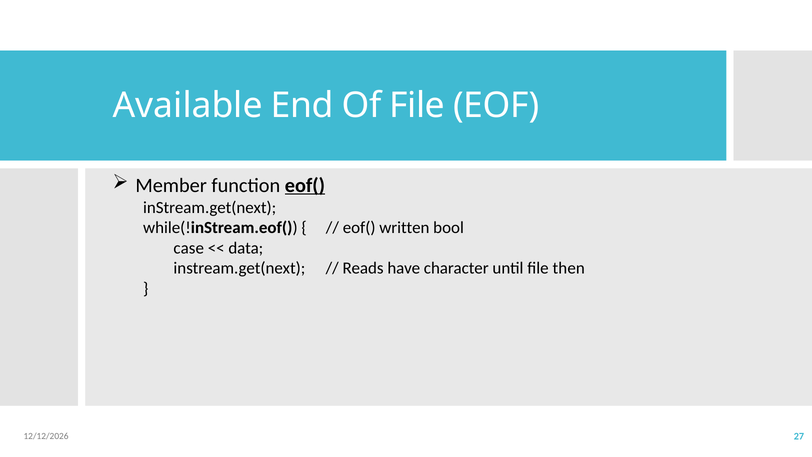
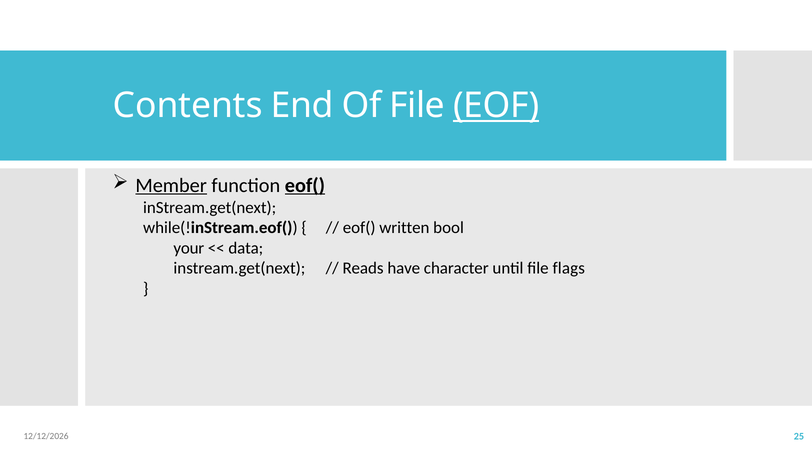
Available: Available -> Contents
EOF underline: none -> present
Member underline: none -> present
case: case -> your
then: then -> flags
27: 27 -> 25
